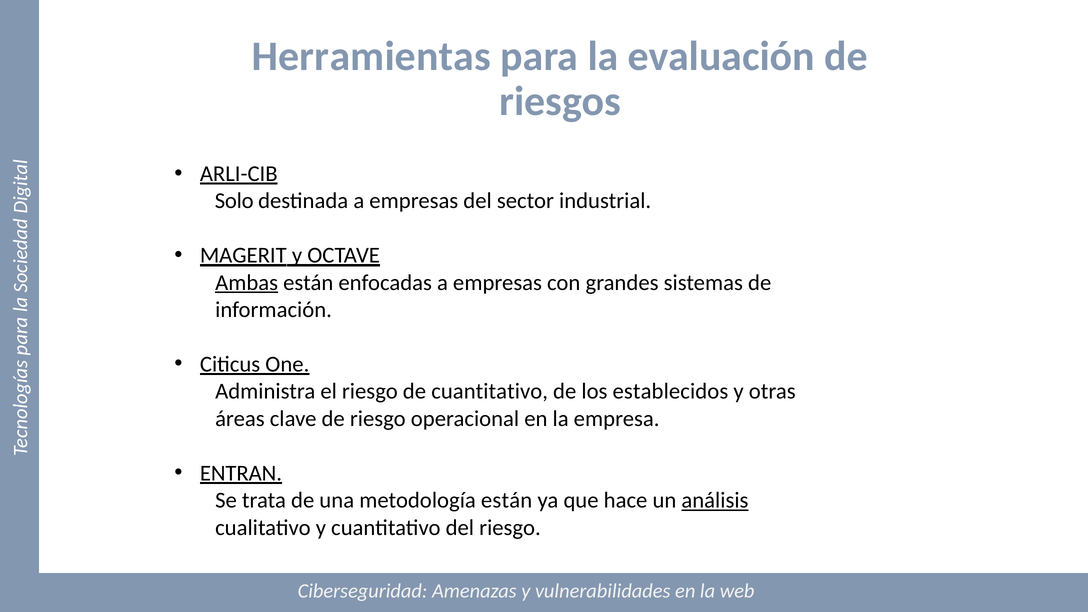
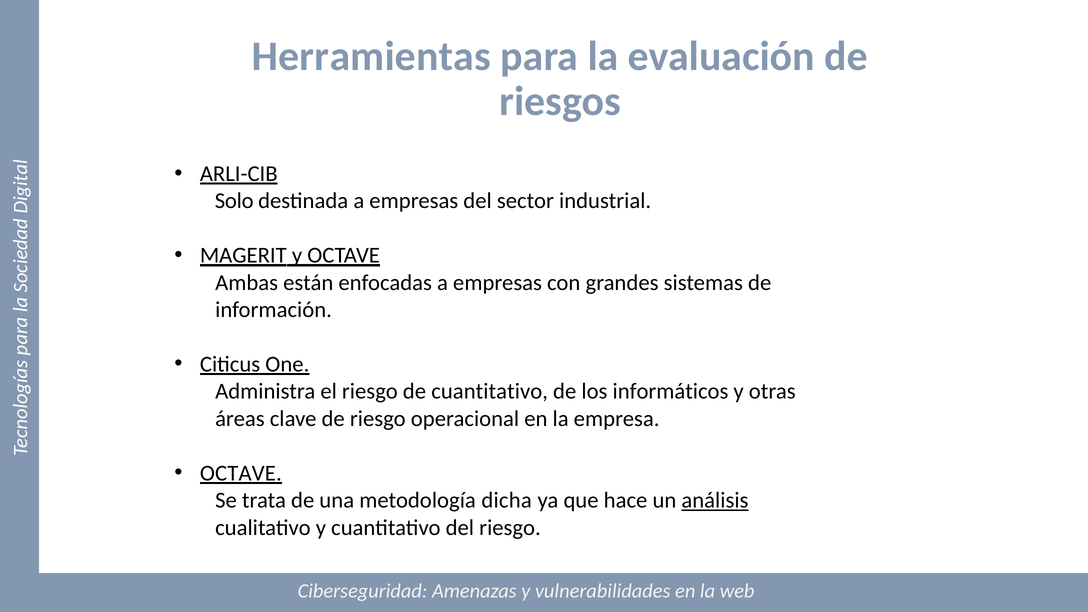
Ambas underline: present -> none
establecidos: establecidos -> informáticos
ENTRAN at (241, 473): ENTRAN -> OCTAVE
metodología están: están -> dicha
